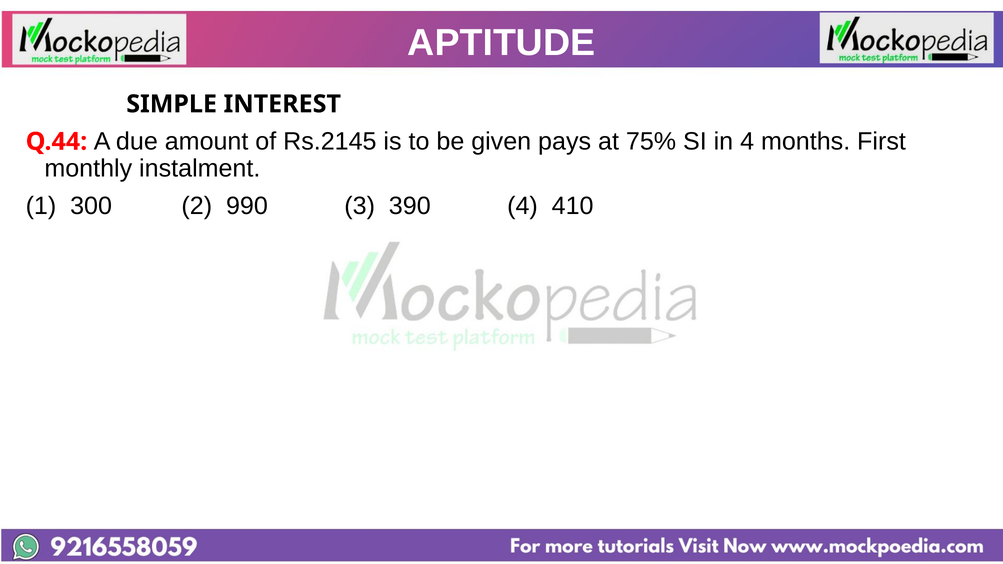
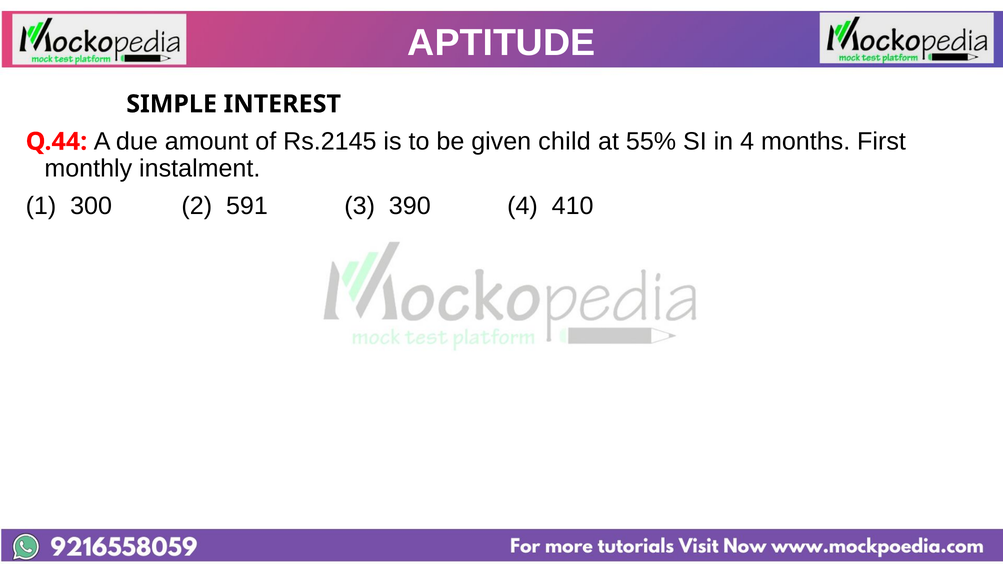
pays: pays -> child
75%: 75% -> 55%
990: 990 -> 591
